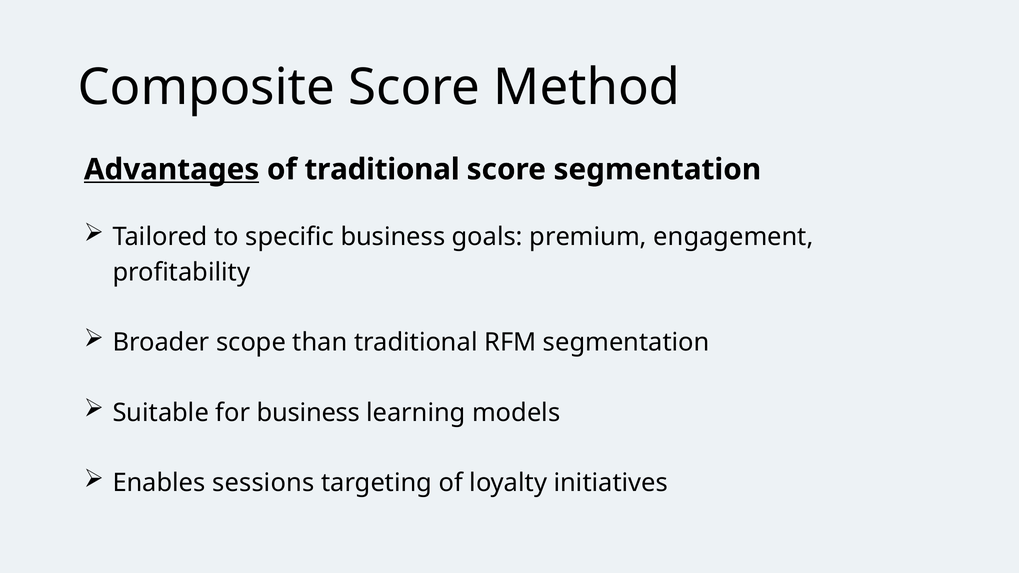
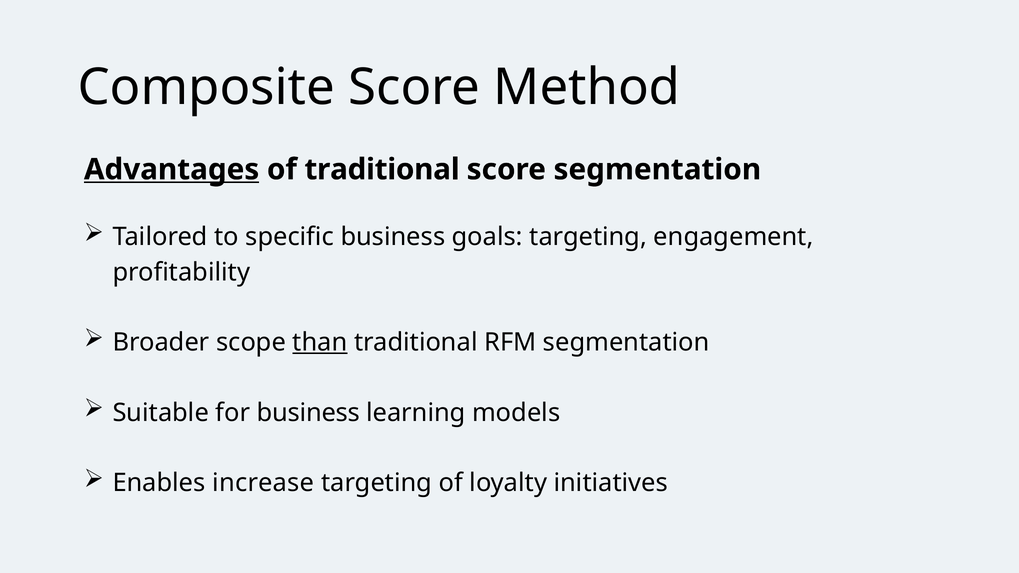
goals premium: premium -> targeting
than underline: none -> present
sessions: sessions -> increase
